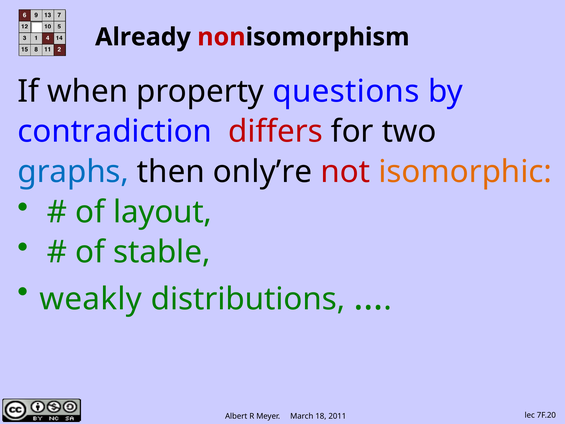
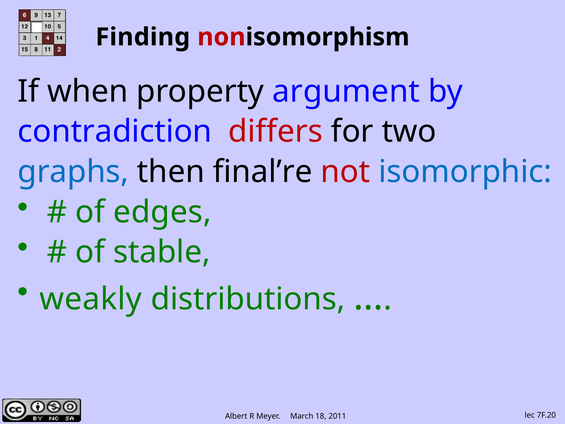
Already: Already -> Finding
questions: questions -> argument
only’re: only’re -> final’re
isomorphic colour: orange -> blue
layout: layout -> edges
